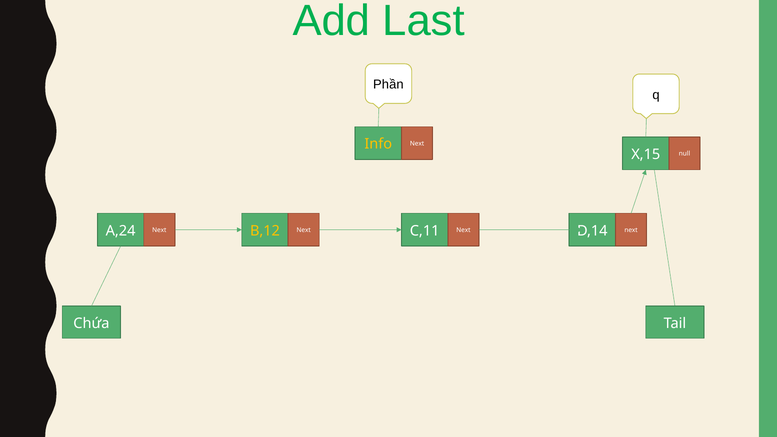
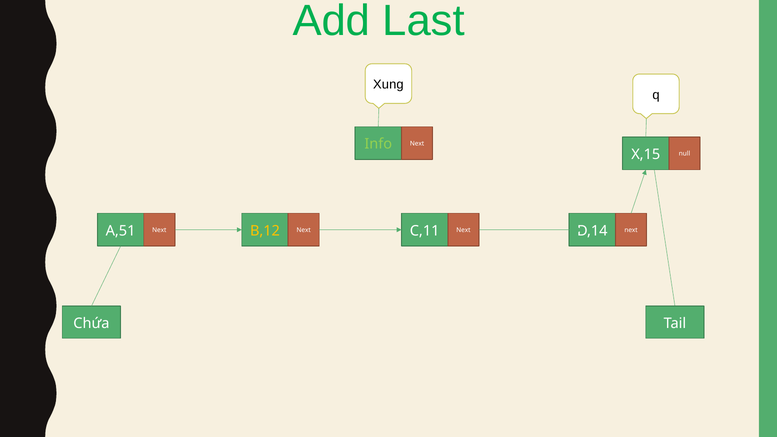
Phần: Phần -> Xung
Info colour: yellow -> light green
A,24: A,24 -> A,51
